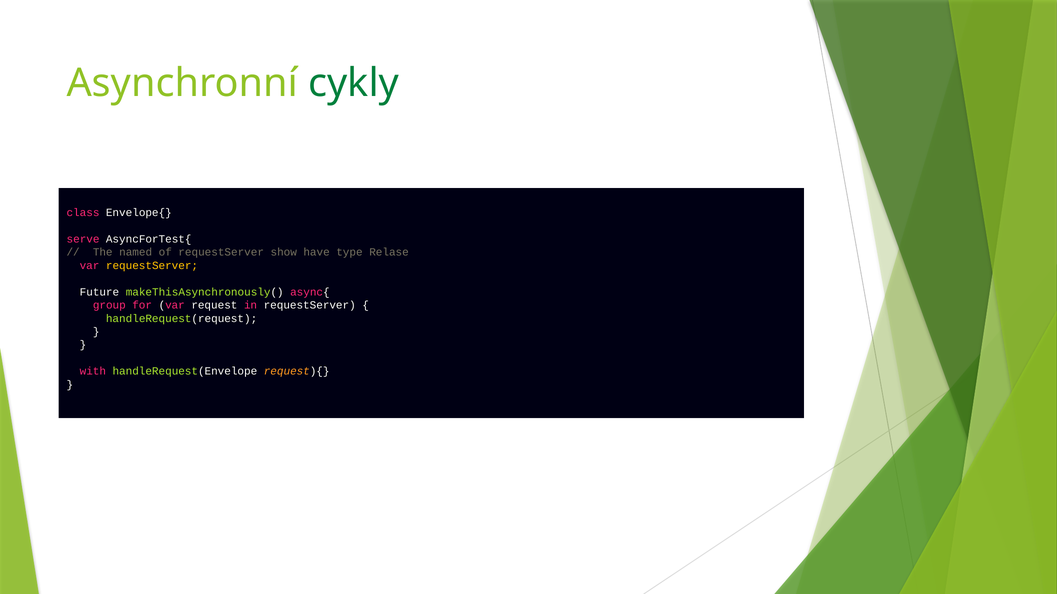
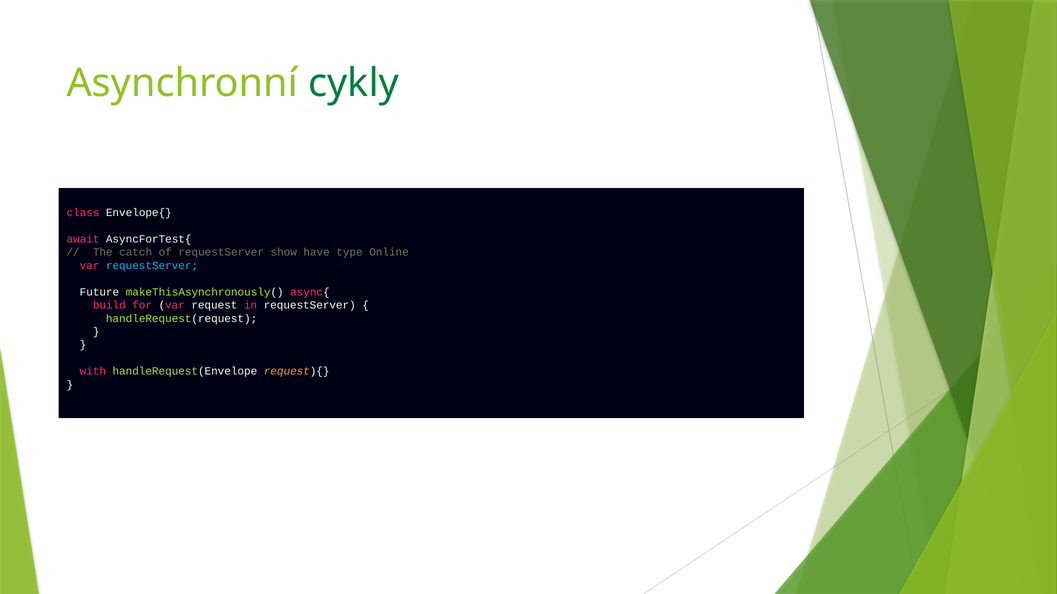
serve: serve -> await
named: named -> catch
Relase: Relase -> Online
requestServer at (152, 266) colour: yellow -> light blue
group: group -> build
